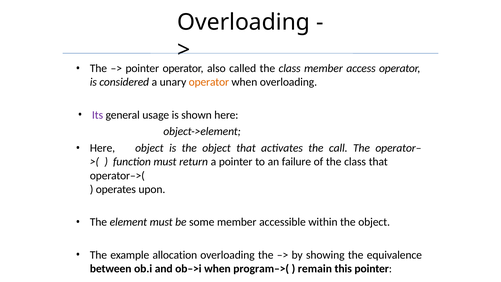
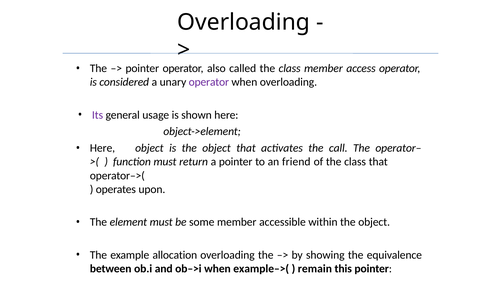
operator at (209, 82) colour: orange -> purple
failure: failure -> friend
program–>(: program–>( -> example–>(
